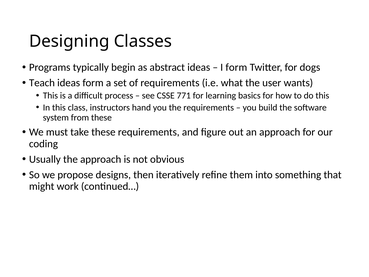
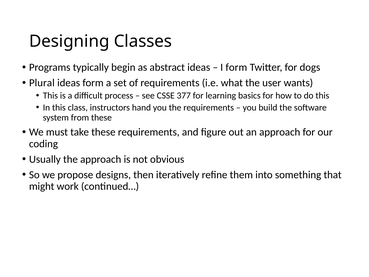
Teach: Teach -> Plural
771: 771 -> 377
